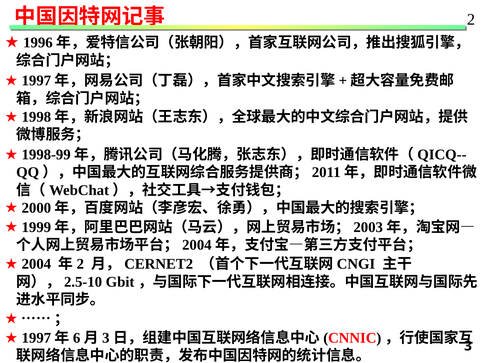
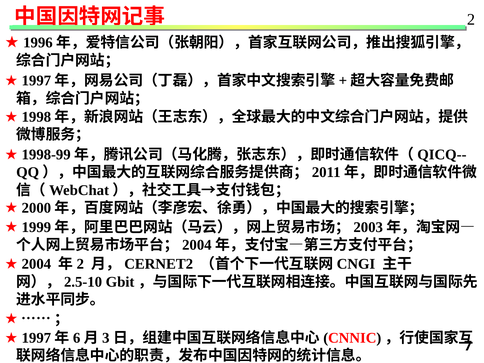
3: 3 -> 7
